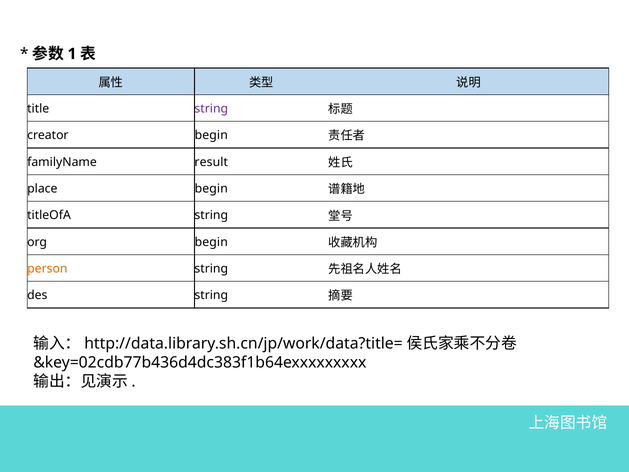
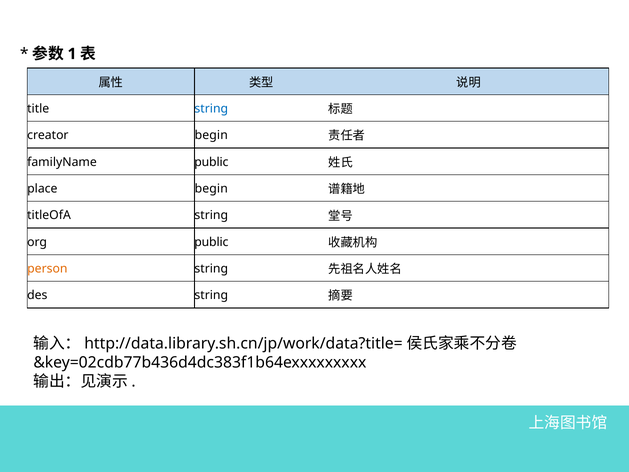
string at (211, 109) colour: purple -> blue
familyName result: result -> public
org begin: begin -> public
